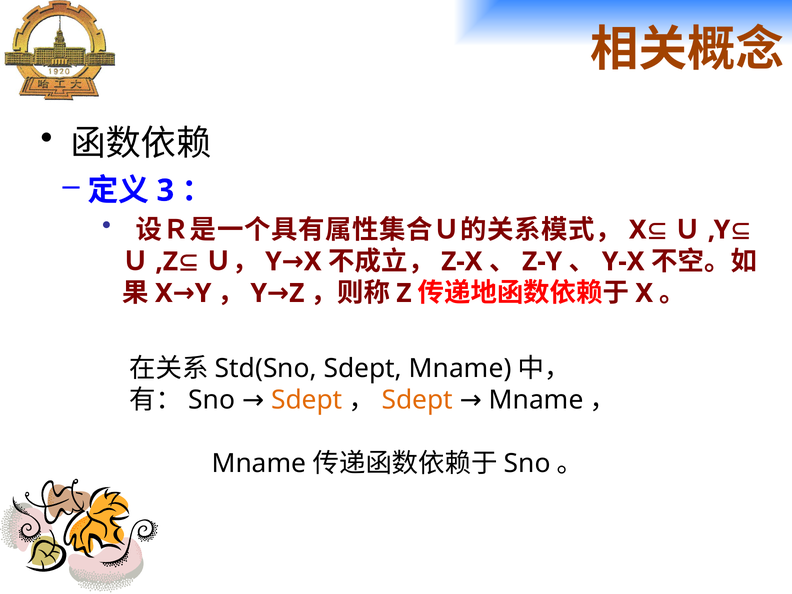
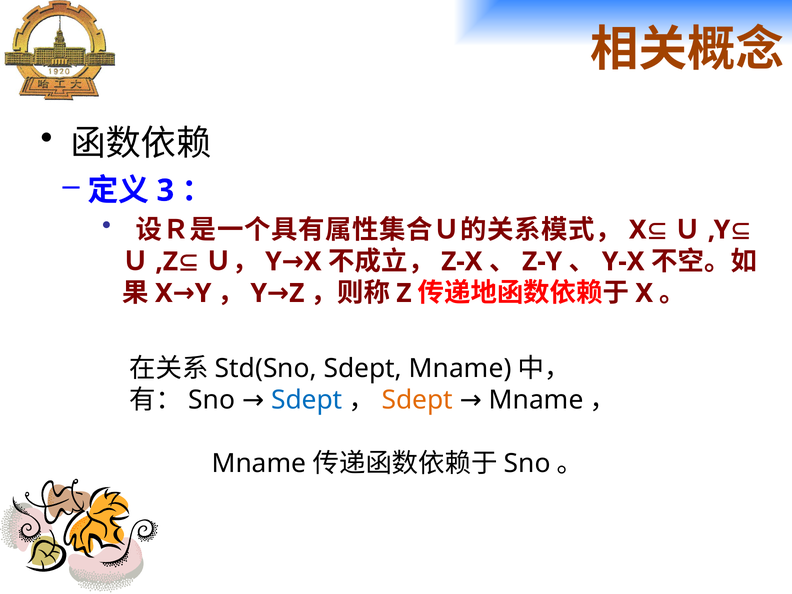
Sdept at (307, 400) colour: orange -> blue
